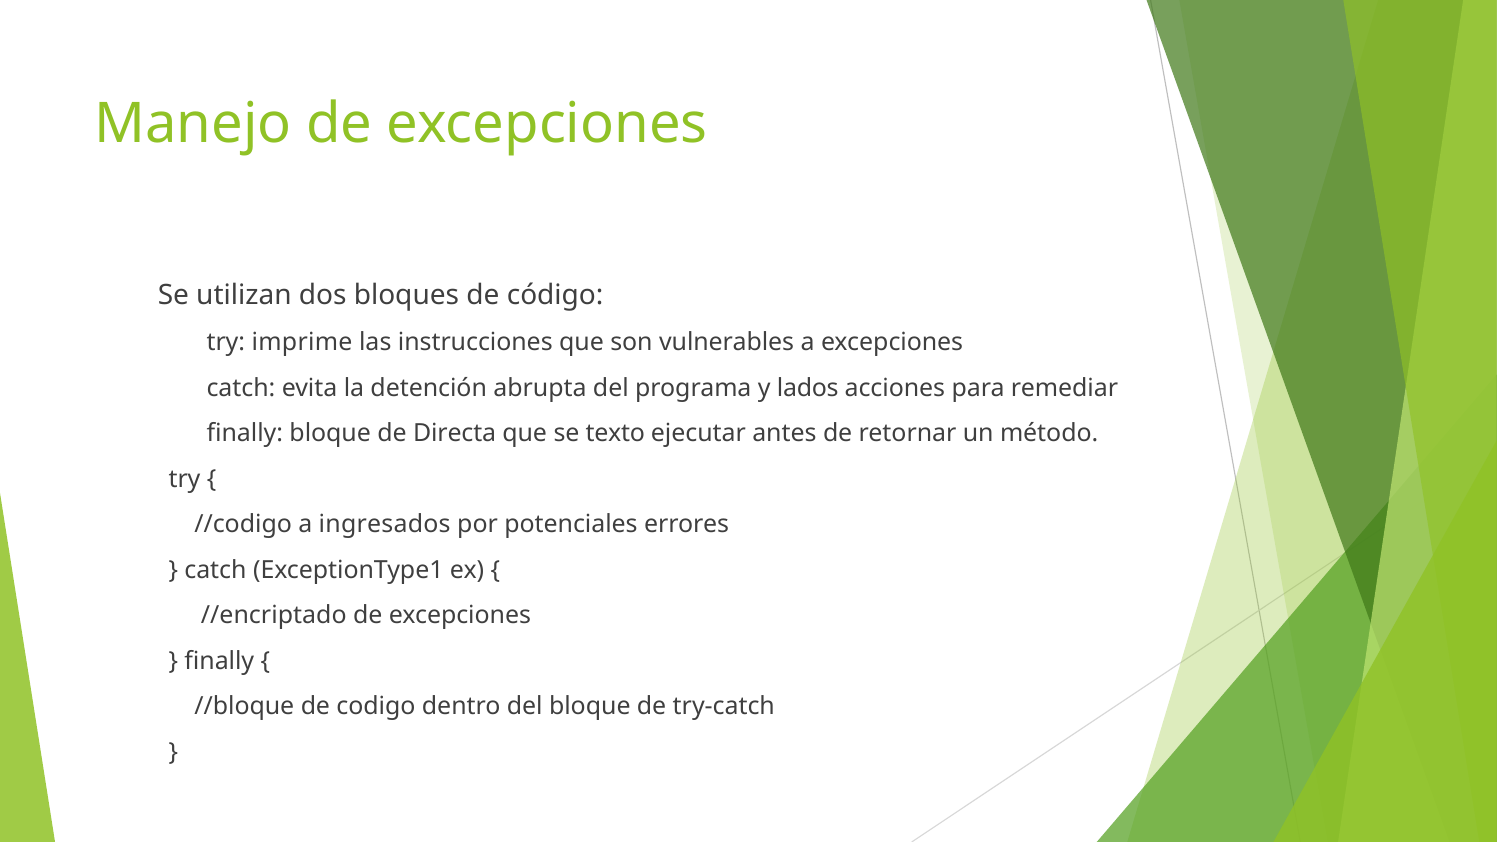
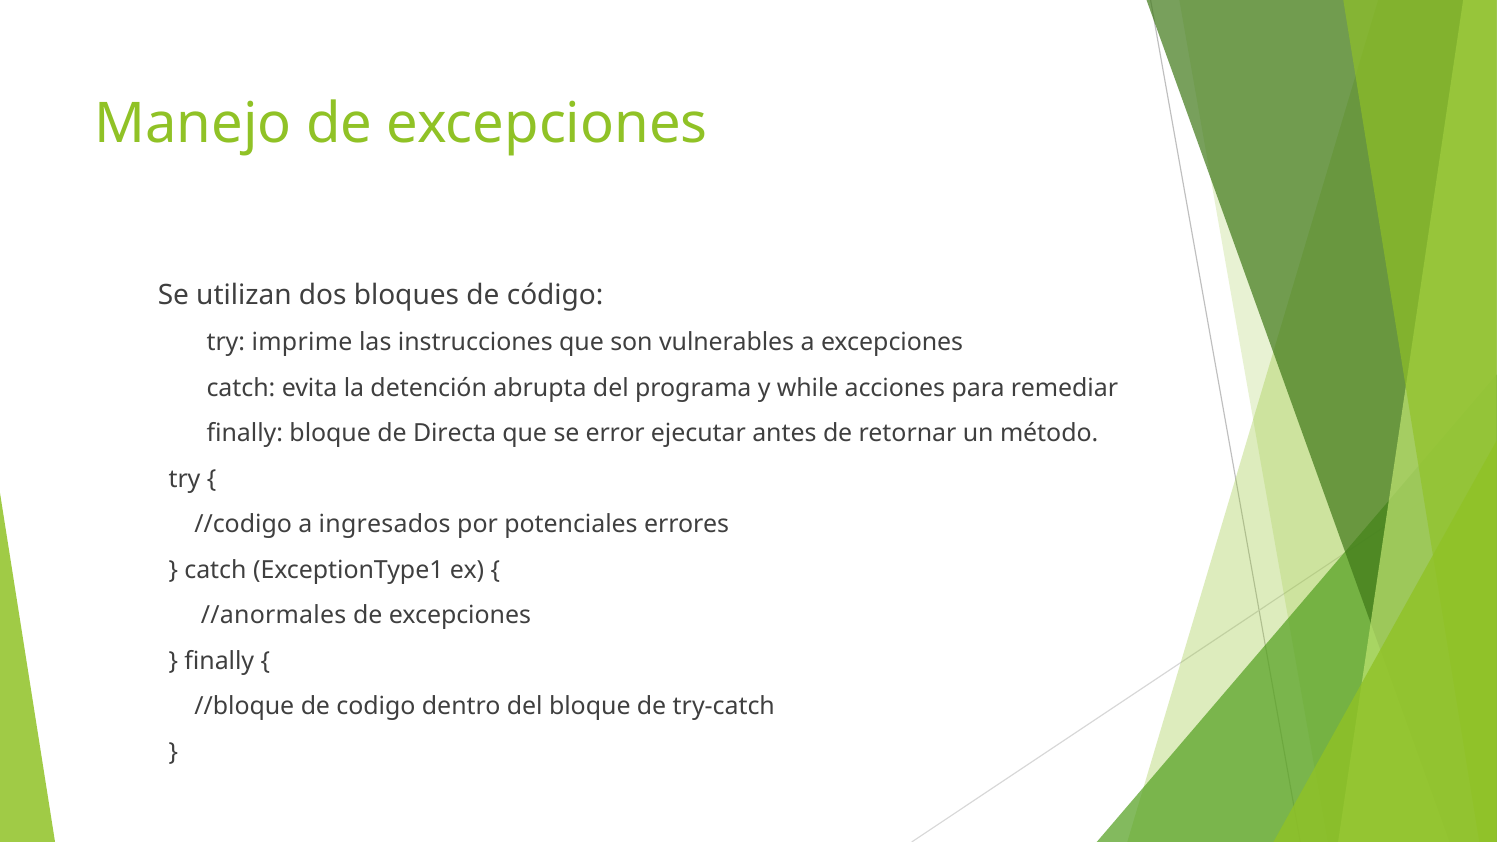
lados: lados -> while
texto: texto -> error
//encriptado: //encriptado -> //anormales
